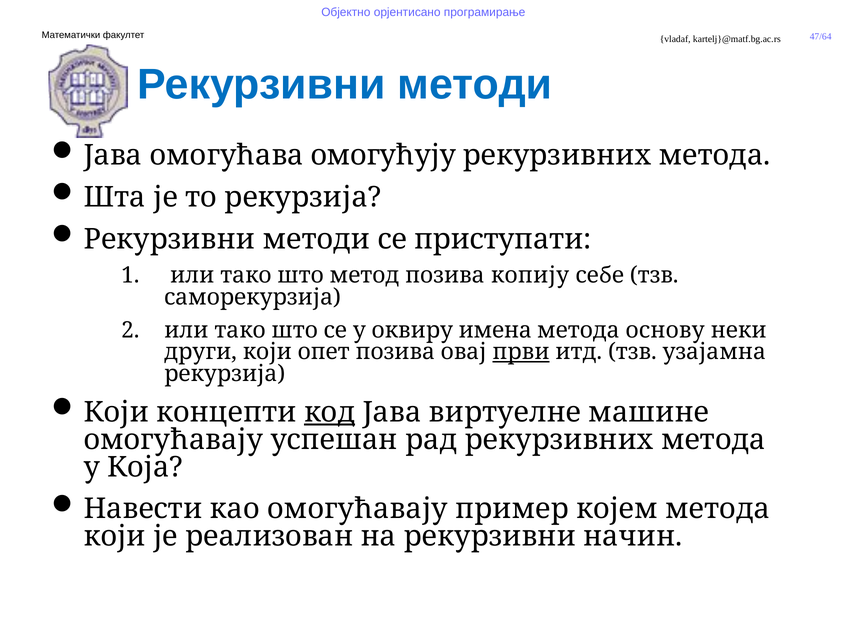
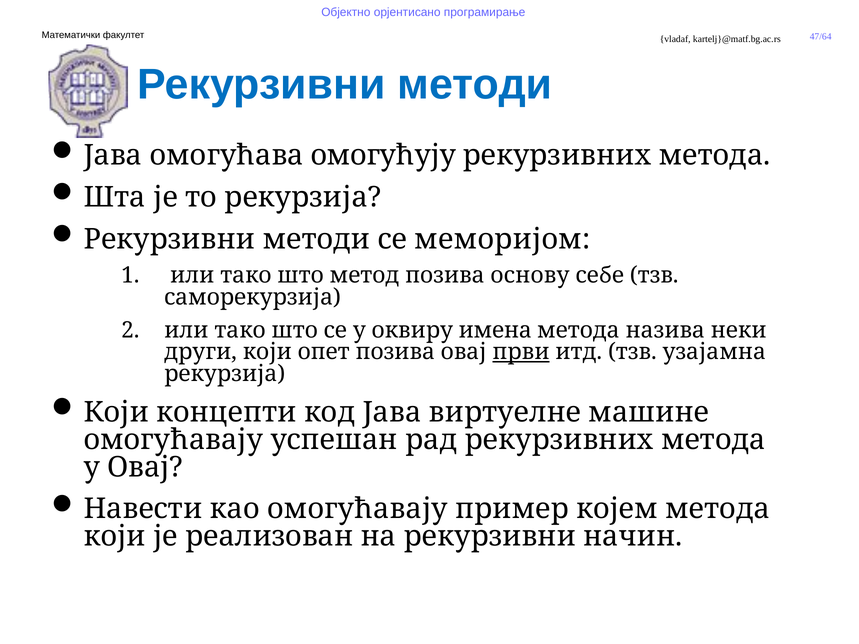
приступати: приступати -> меморијом
копију: копију -> основу
основу: основу -> назива
код underline: present -> none
у Која: Која -> Овај
